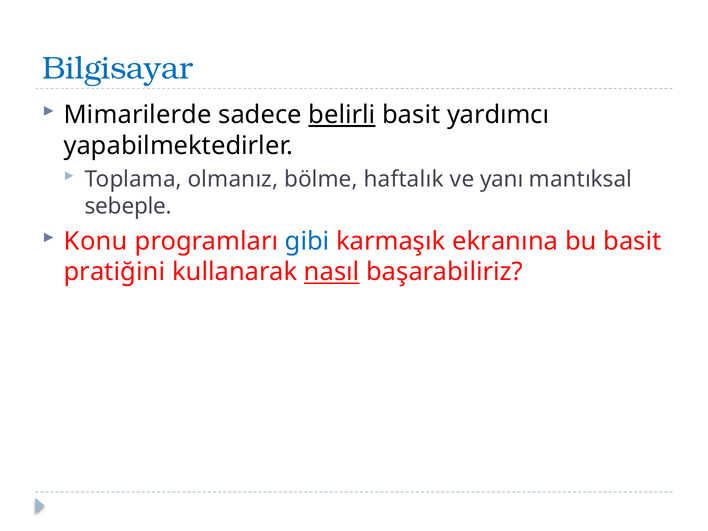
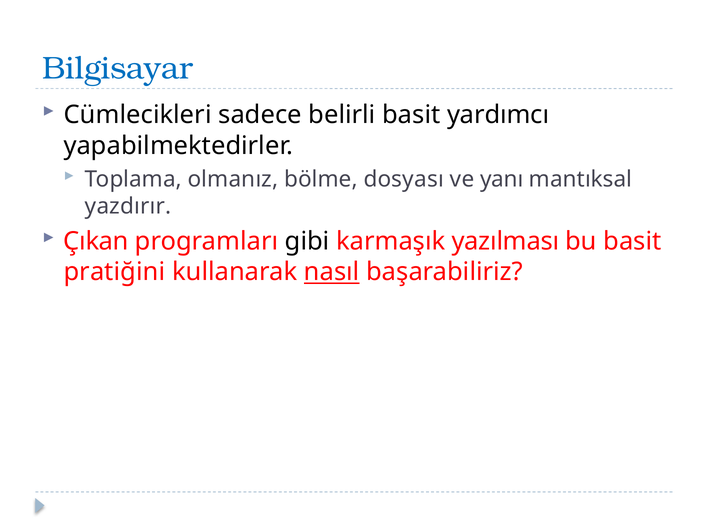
Mimarilerde: Mimarilerde -> Cümlecikleri
belirli underline: present -> none
haftalık: haftalık -> dosyası
sebeple: sebeple -> yazdırır
Konu: Konu -> Çıkan
gibi colour: blue -> black
ekranına: ekranına -> yazılması
